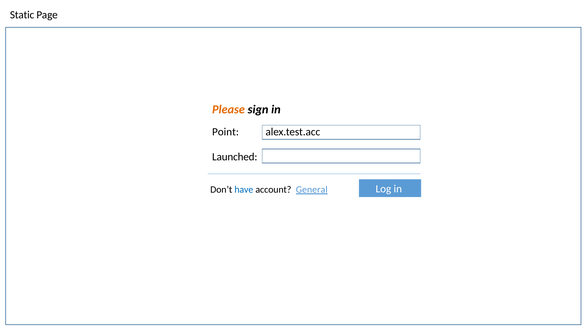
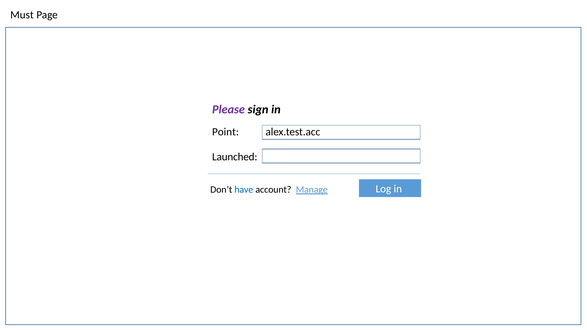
Static: Static -> Must
Please colour: orange -> purple
General: General -> Manage
